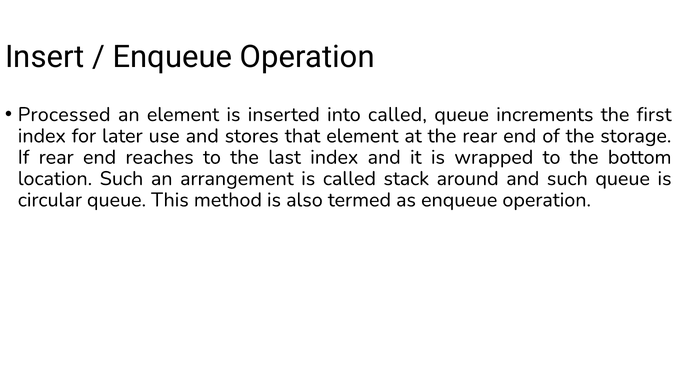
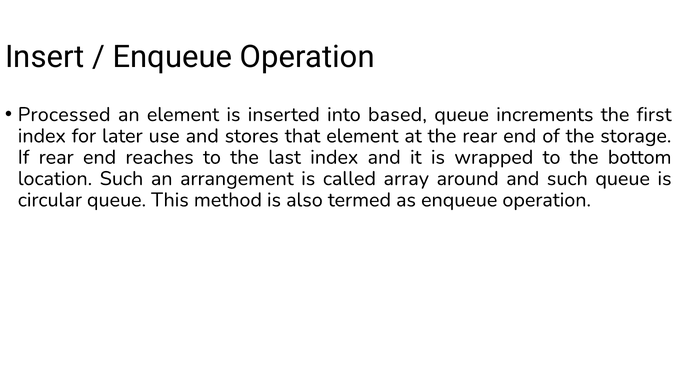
into called: called -> based
stack: stack -> array
